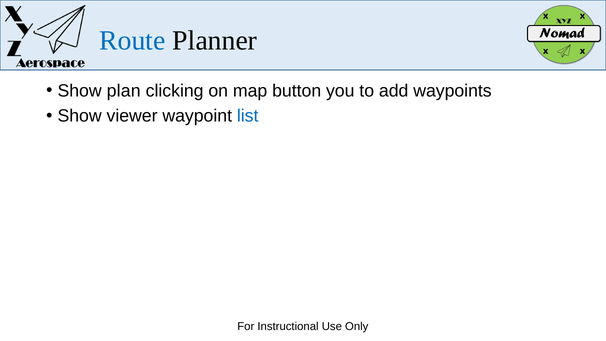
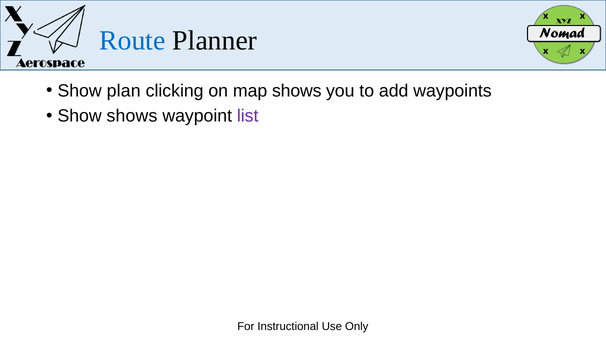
map button: button -> shows
Show viewer: viewer -> shows
list colour: blue -> purple
